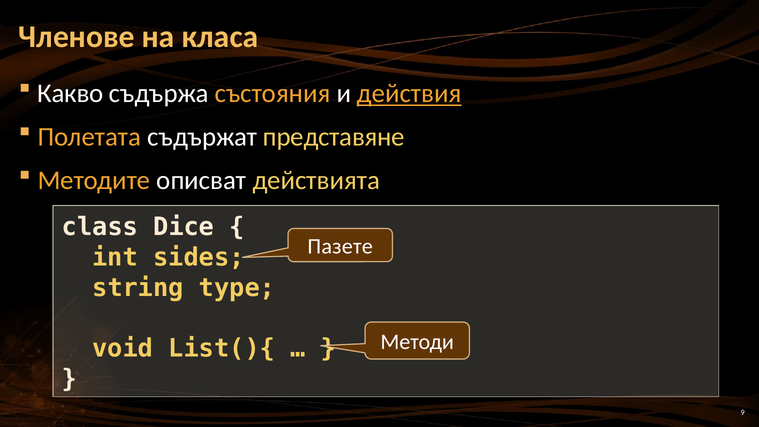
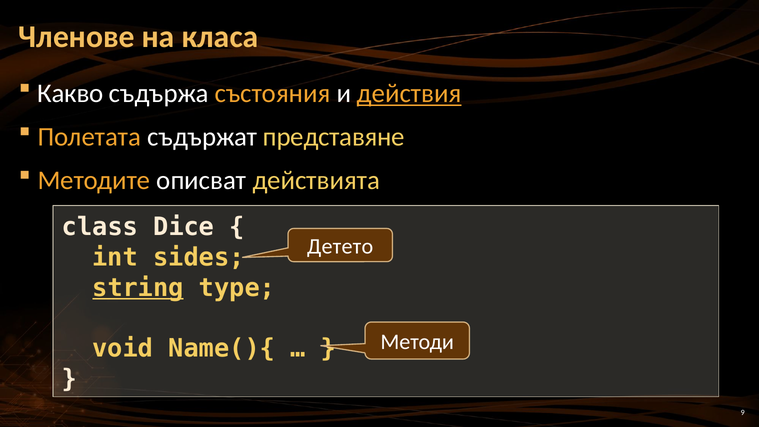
Пазете: Пазете -> Детето
string underline: none -> present
List(){: List(){ -> Name(){
